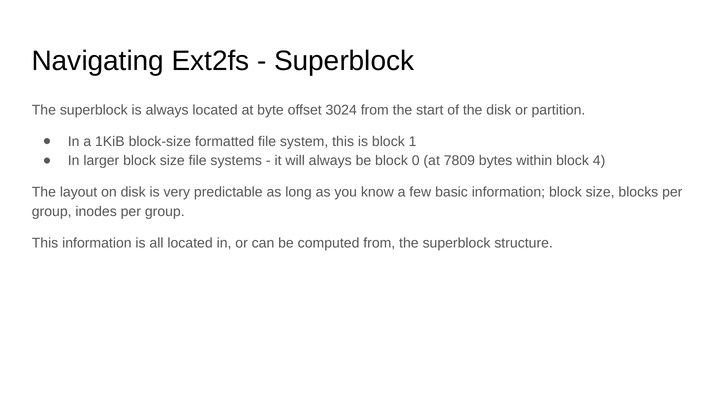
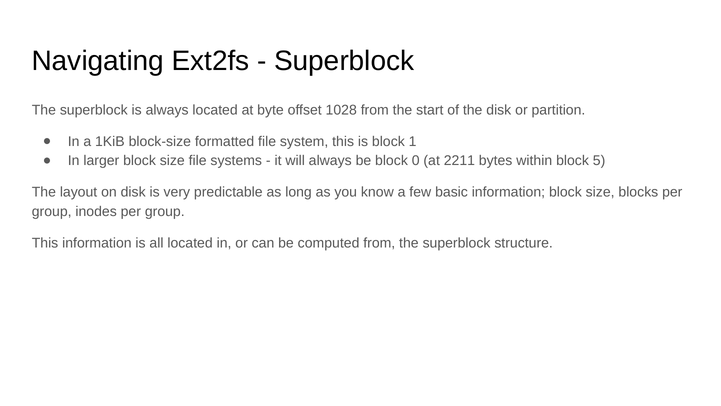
3024: 3024 -> 1028
7809: 7809 -> 2211
4: 4 -> 5
